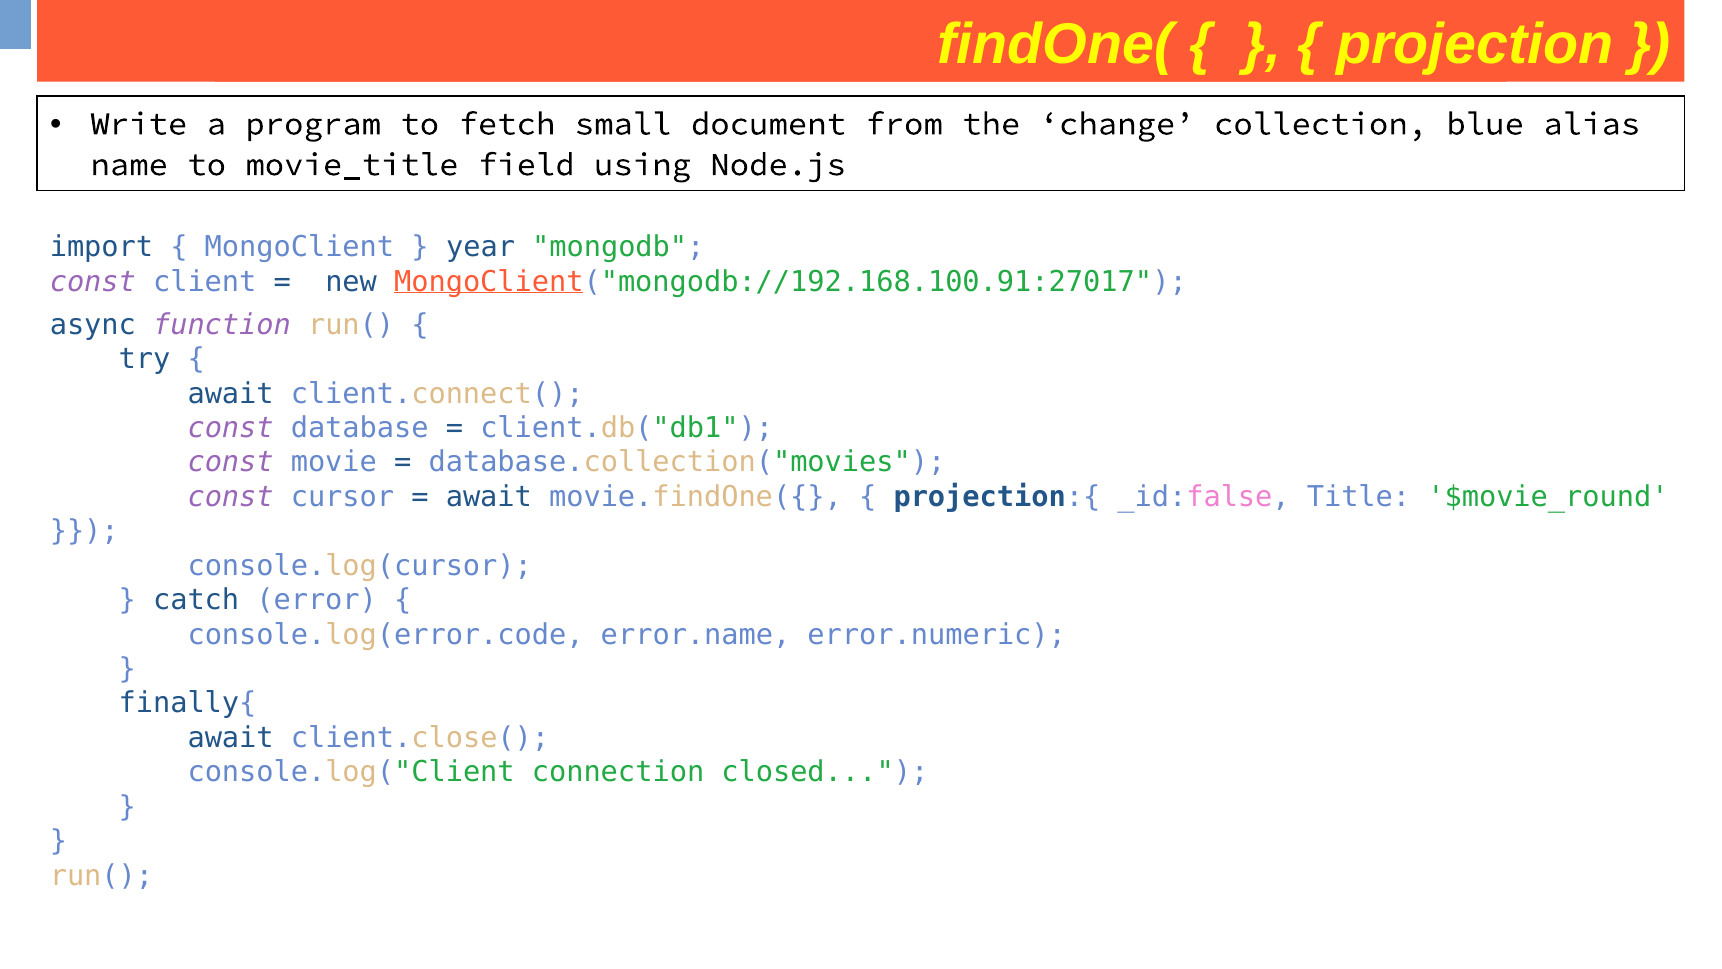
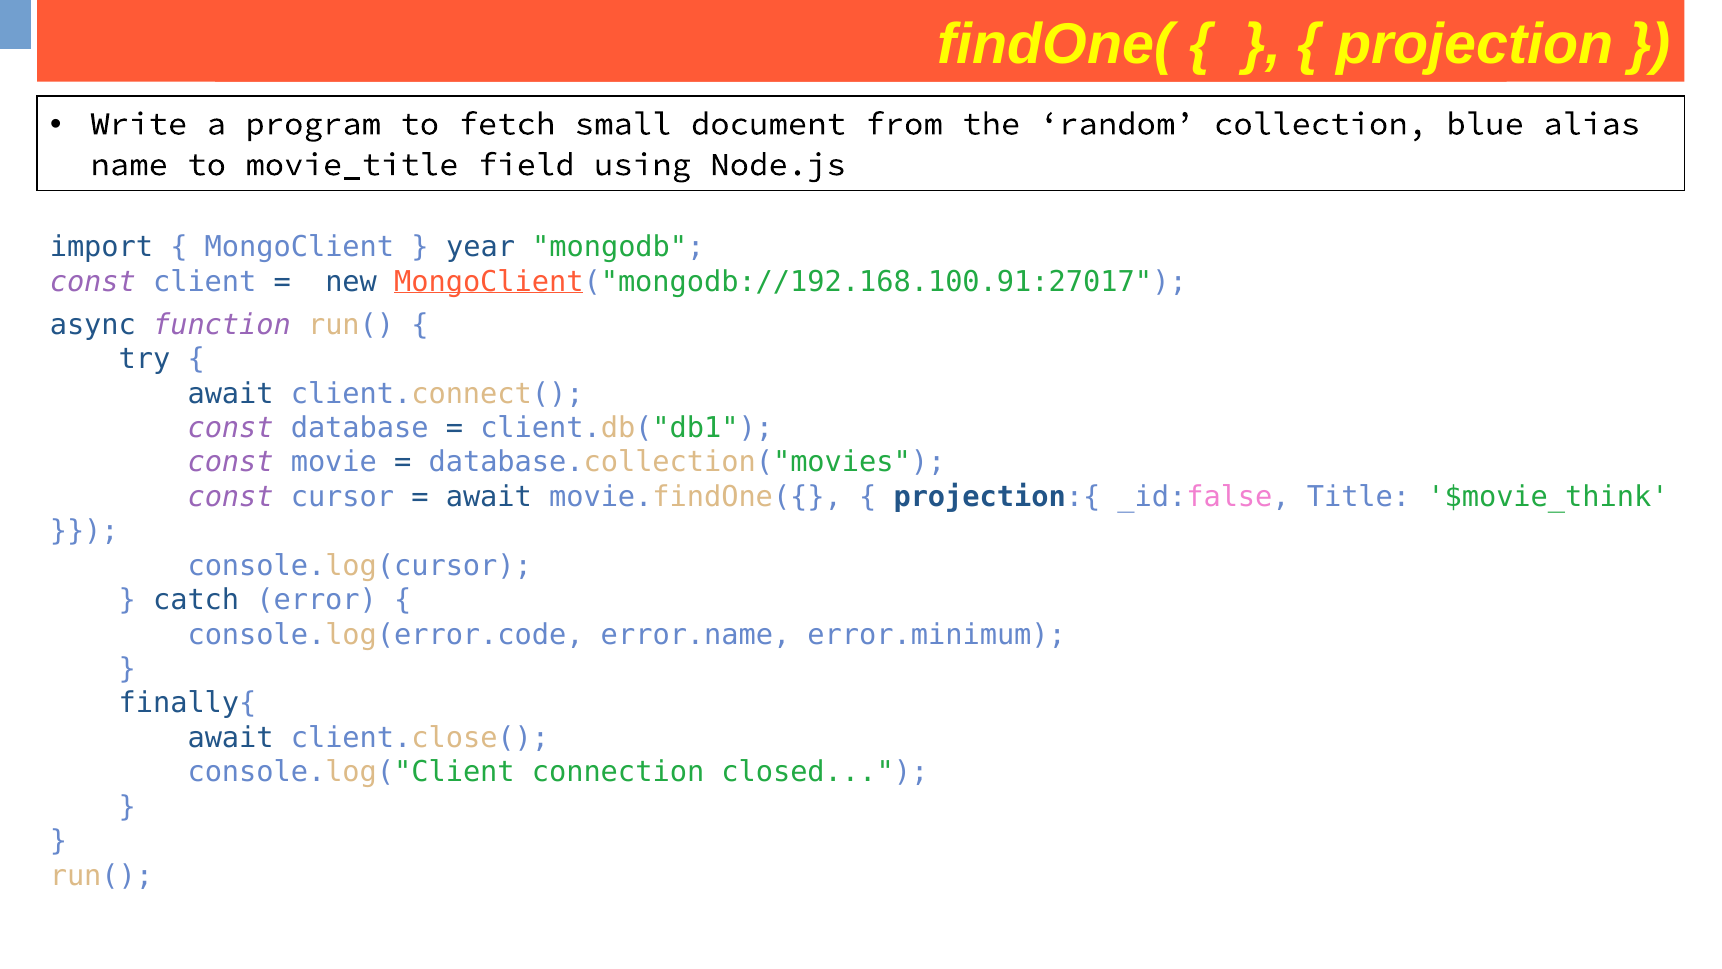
change: change -> random
$movie_round: $movie_round -> $movie_think
error.numeric: error.numeric -> error.minimum
